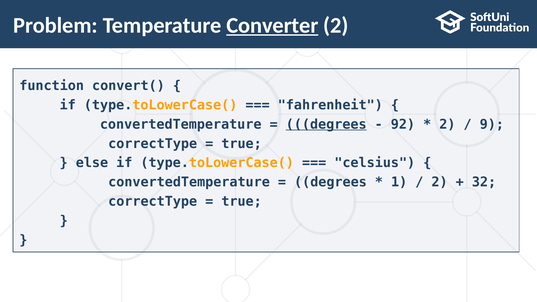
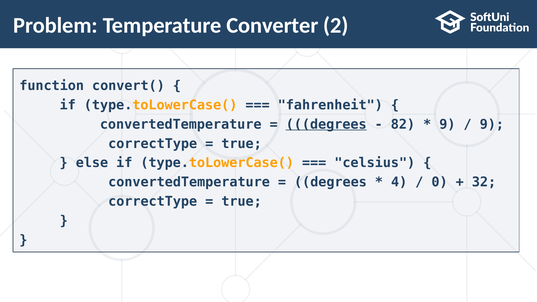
Converter underline: present -> none
92: 92 -> 82
2 at (447, 124): 2 -> 9
1: 1 -> 4
2 at (440, 182): 2 -> 0
